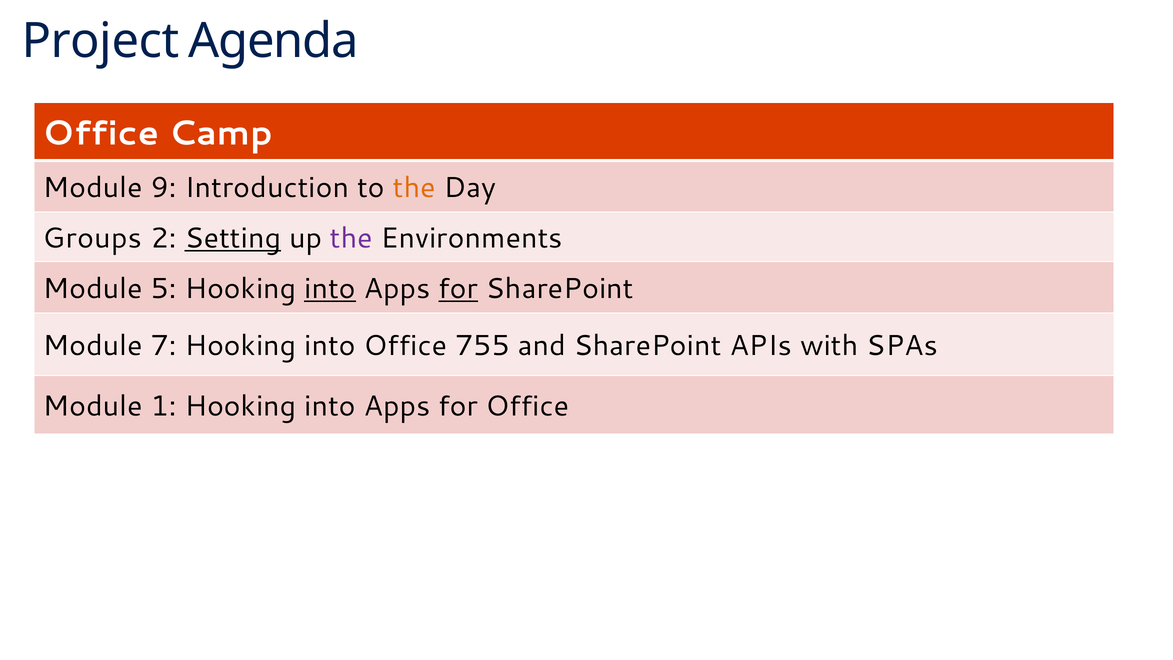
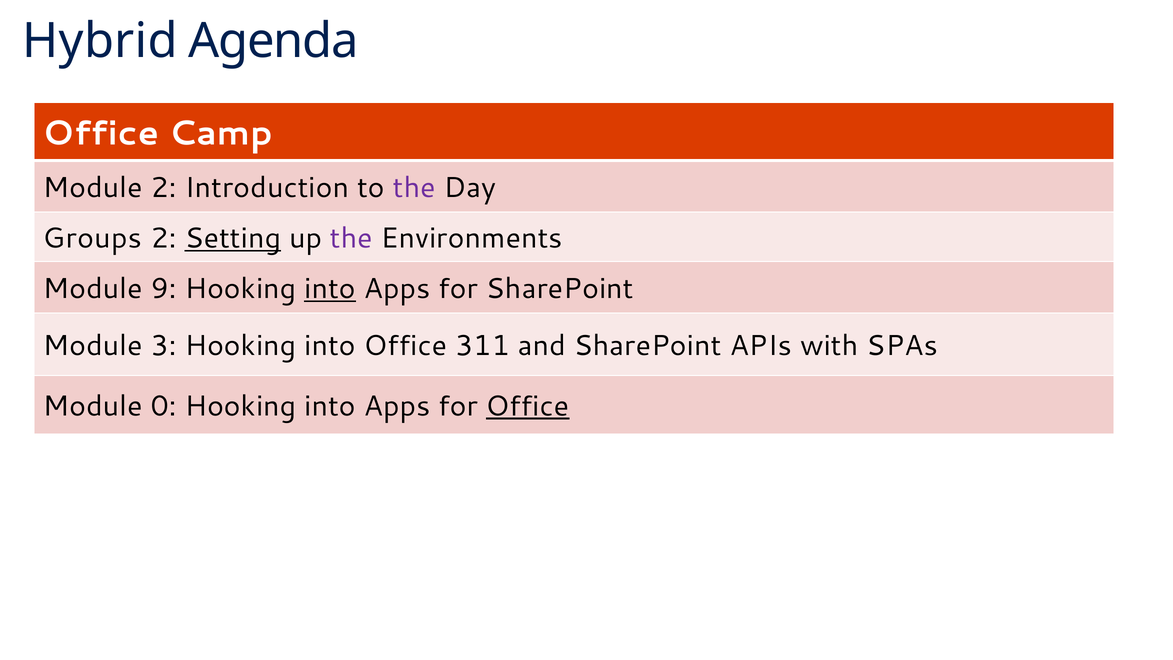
Project: Project -> Hybrid
Module 9: 9 -> 2
the at (414, 188) colour: orange -> purple
5: 5 -> 9
for at (458, 289) underline: present -> none
7: 7 -> 3
755: 755 -> 311
1: 1 -> 0
Office at (528, 406) underline: none -> present
